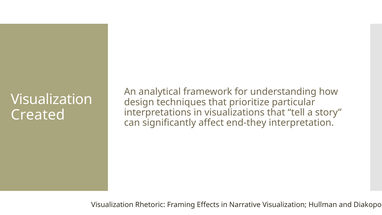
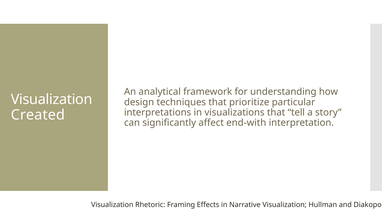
end-they: end-they -> end-with
